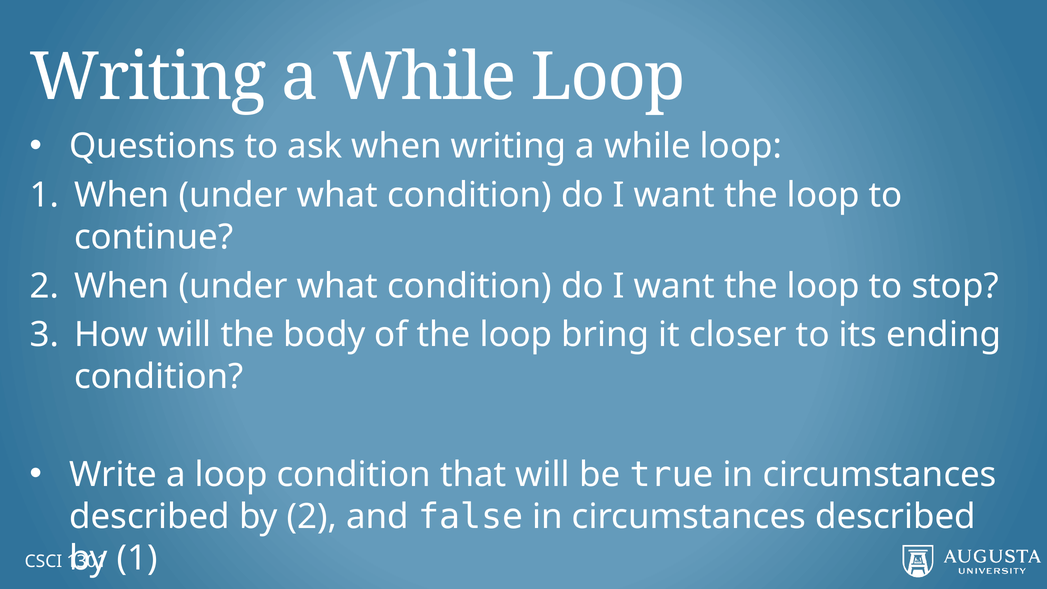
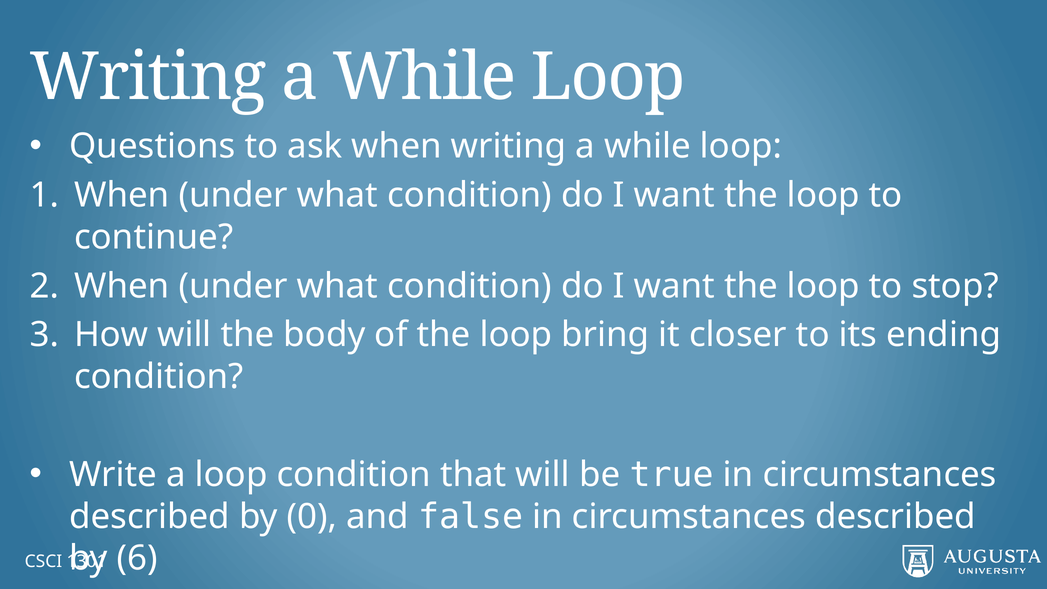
by 2: 2 -> 0
1 at (137, 558): 1 -> 6
